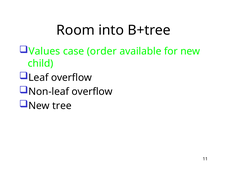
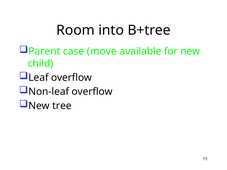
Values: Values -> Parent
order: order -> move
